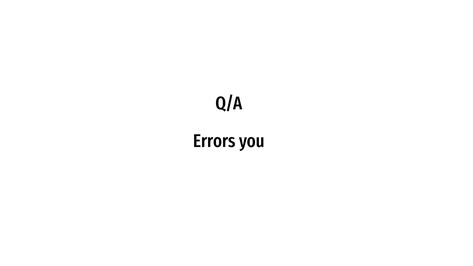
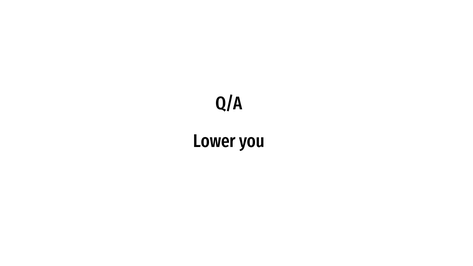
Errors: Errors -> Lower
